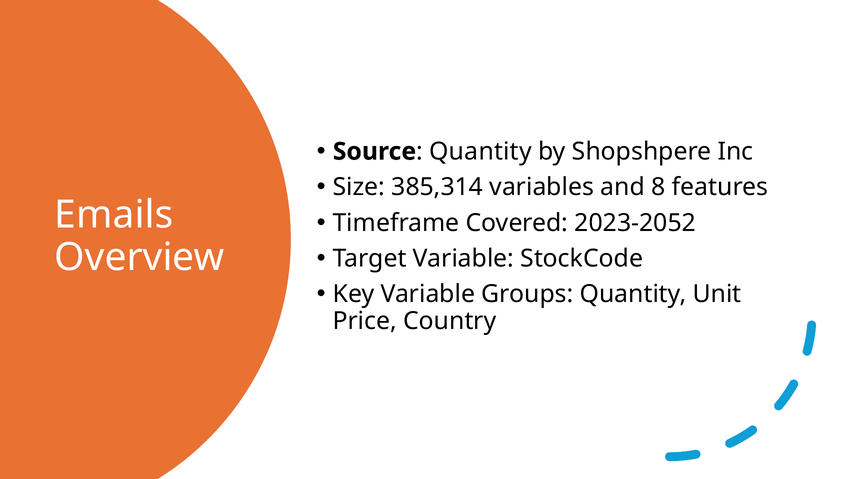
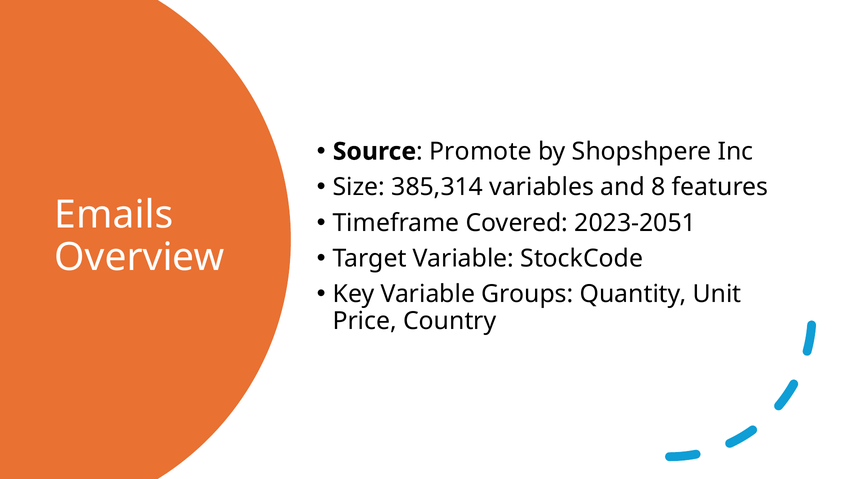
Quantity at (480, 151): Quantity -> Promote
2023-2052: 2023-2052 -> 2023-2051
